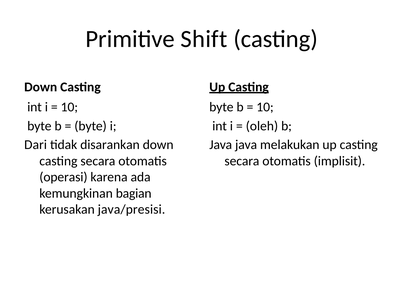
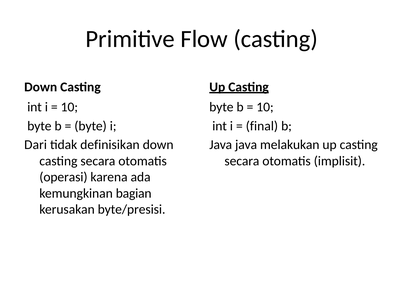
Shift: Shift -> Flow
oleh: oleh -> final
disarankan: disarankan -> definisikan
java/presisi: java/presisi -> byte/presisi
